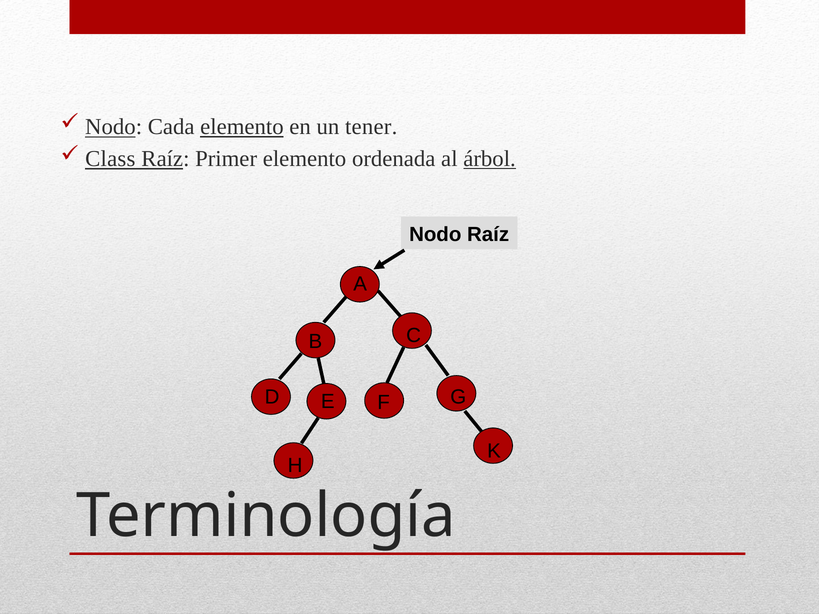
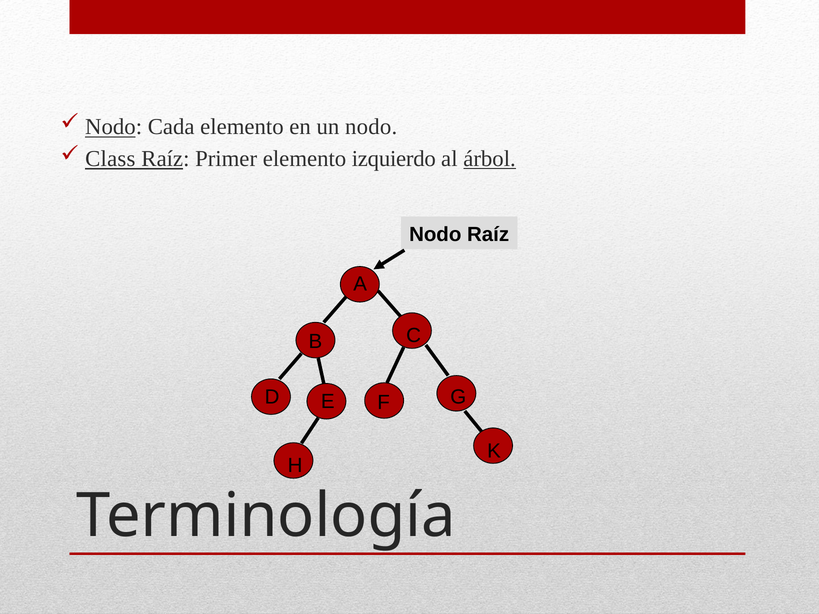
elemento at (242, 127) underline: present -> none
un tener: tener -> nodo
ordenada: ordenada -> izquierdo
